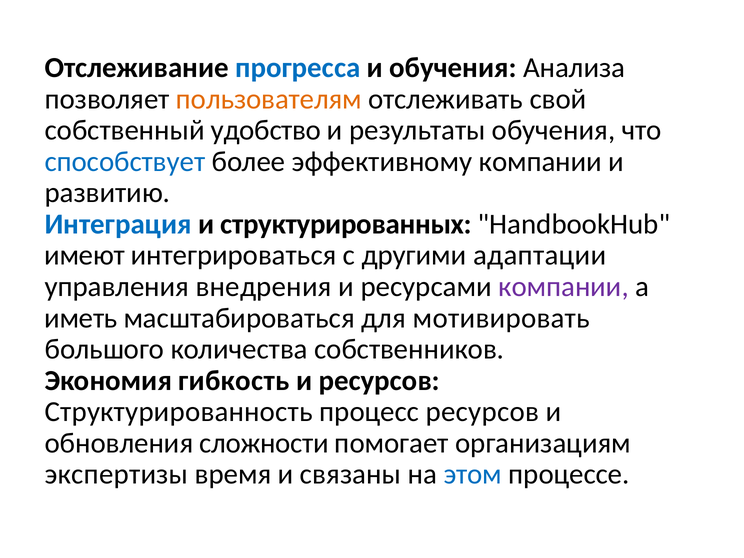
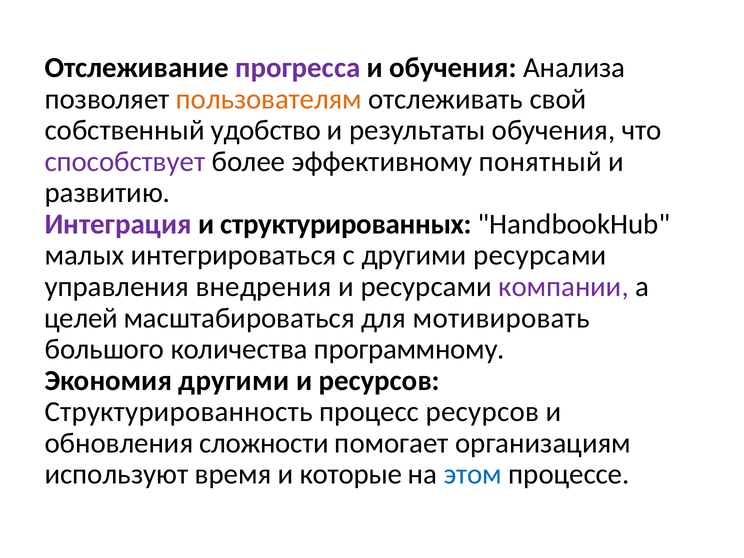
прогресса colour: blue -> purple
способствует colour: blue -> purple
эффективному компании: компании -> понятный
Интеграция colour: blue -> purple
имеют: имеют -> малых
другими адаптации: адаптации -> ресурсами
иметь: иметь -> целей
собственников: собственников -> программному
Экономия гибкость: гибкость -> другими
экспертизы: экспертизы -> используют
связаны: связаны -> которые
